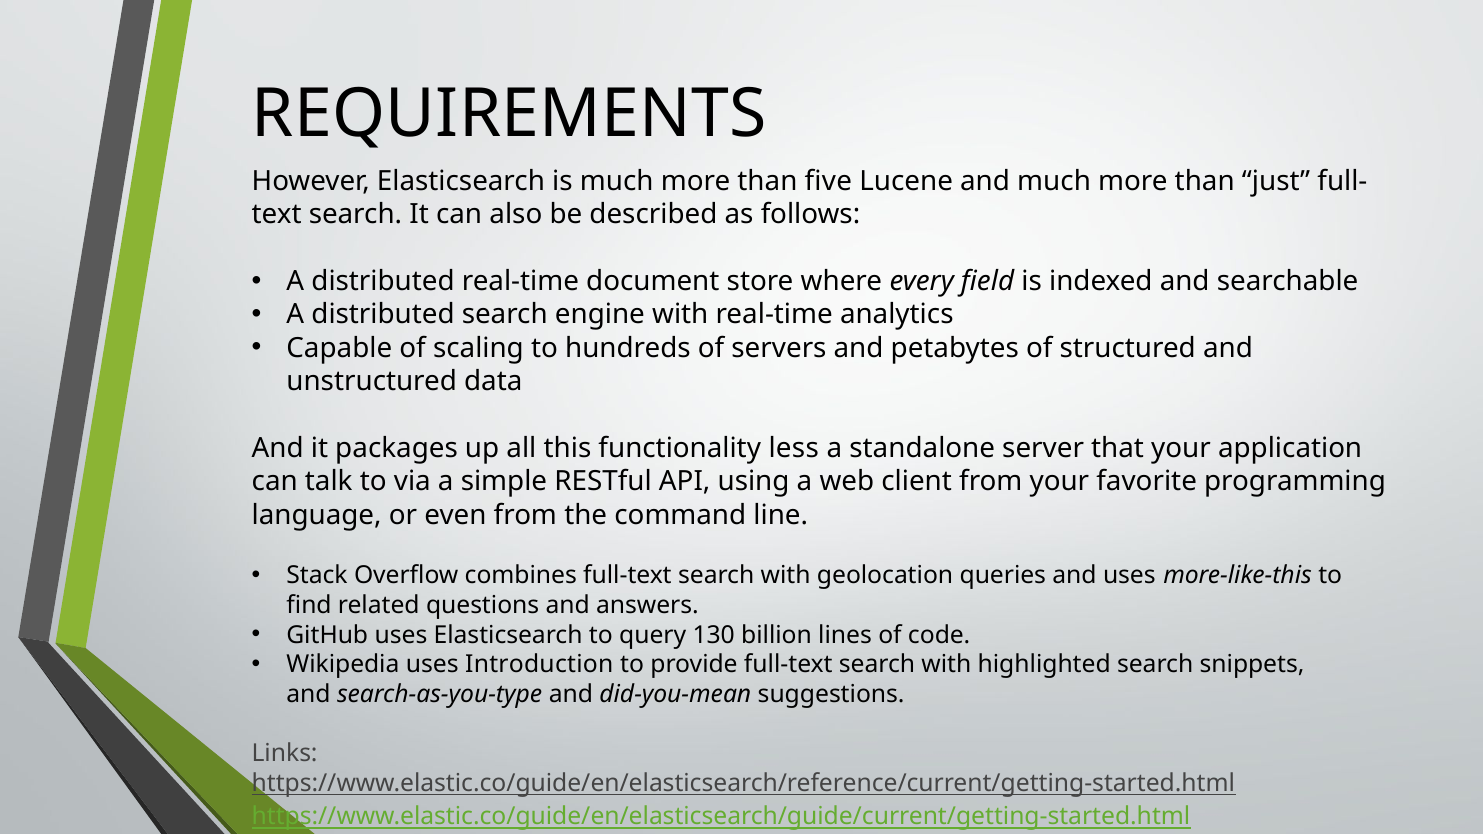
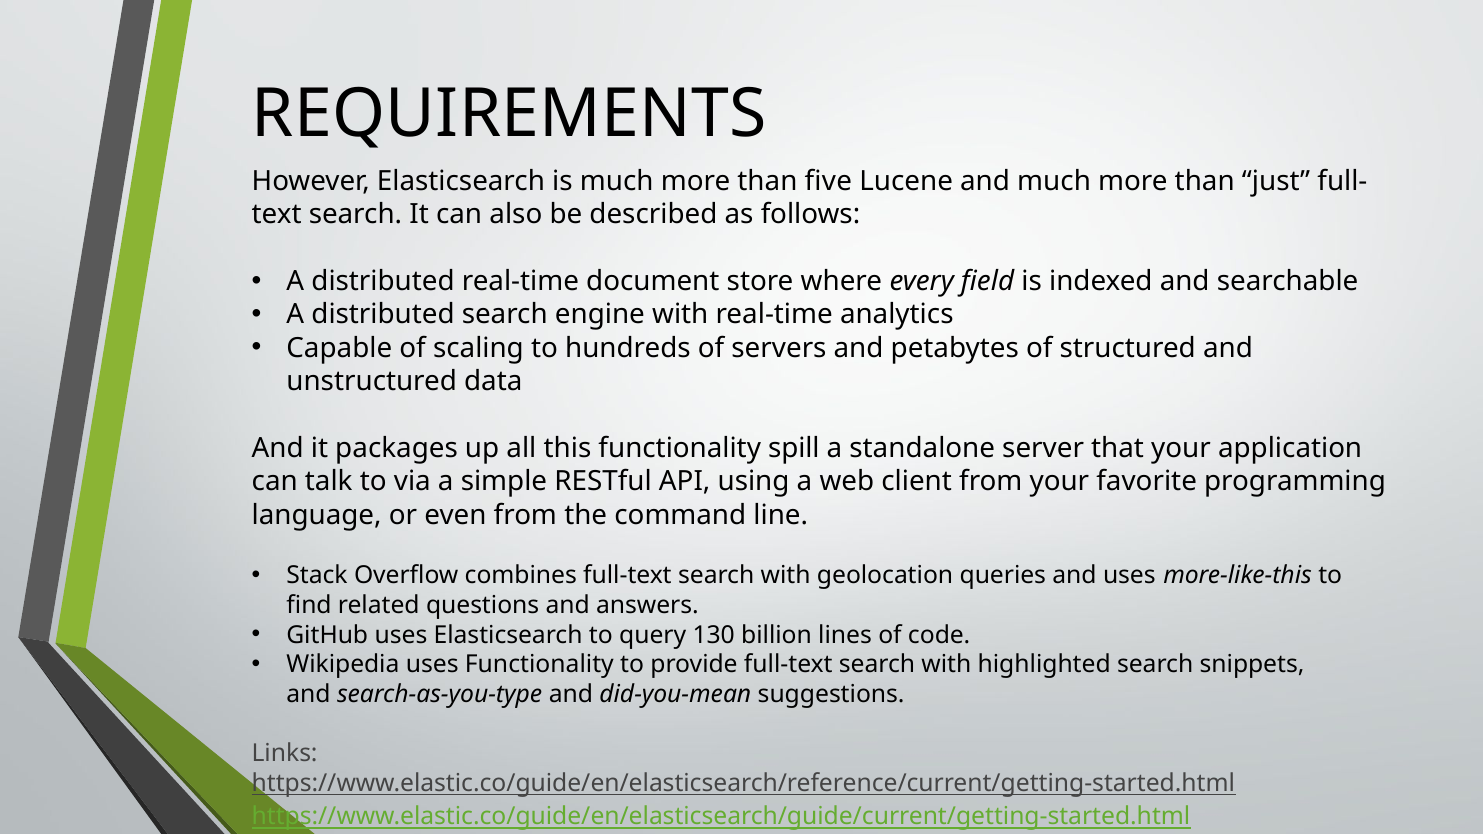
less: less -> spill
uses Introduction: Introduction -> Functionality
